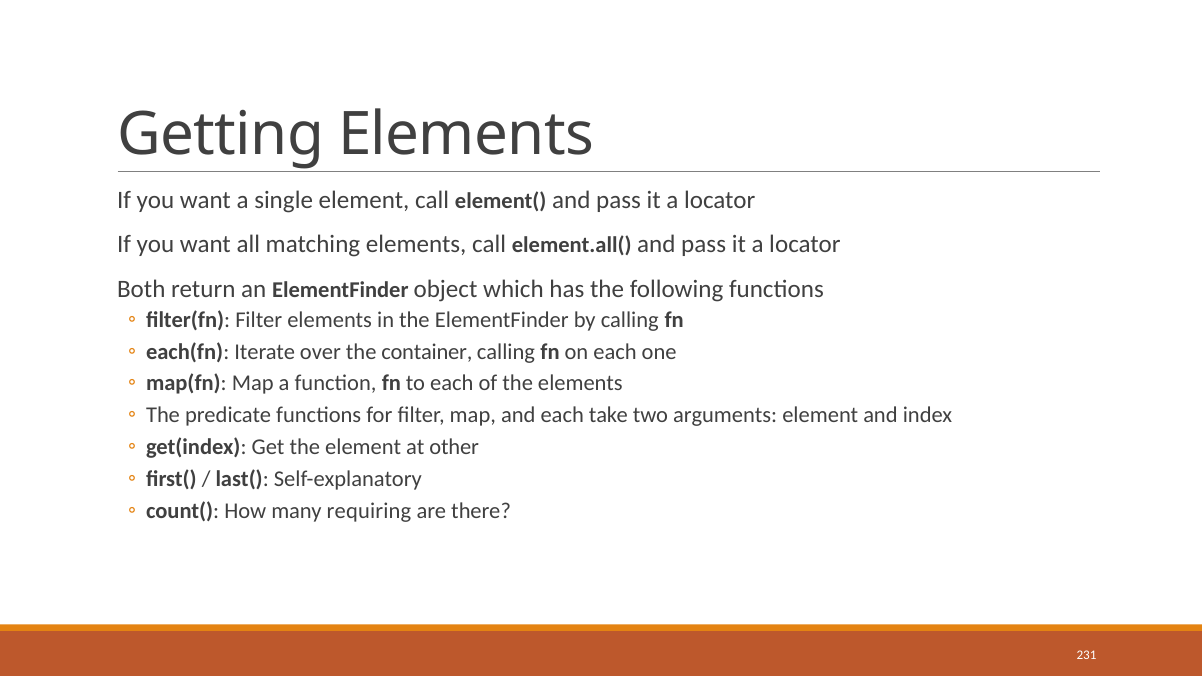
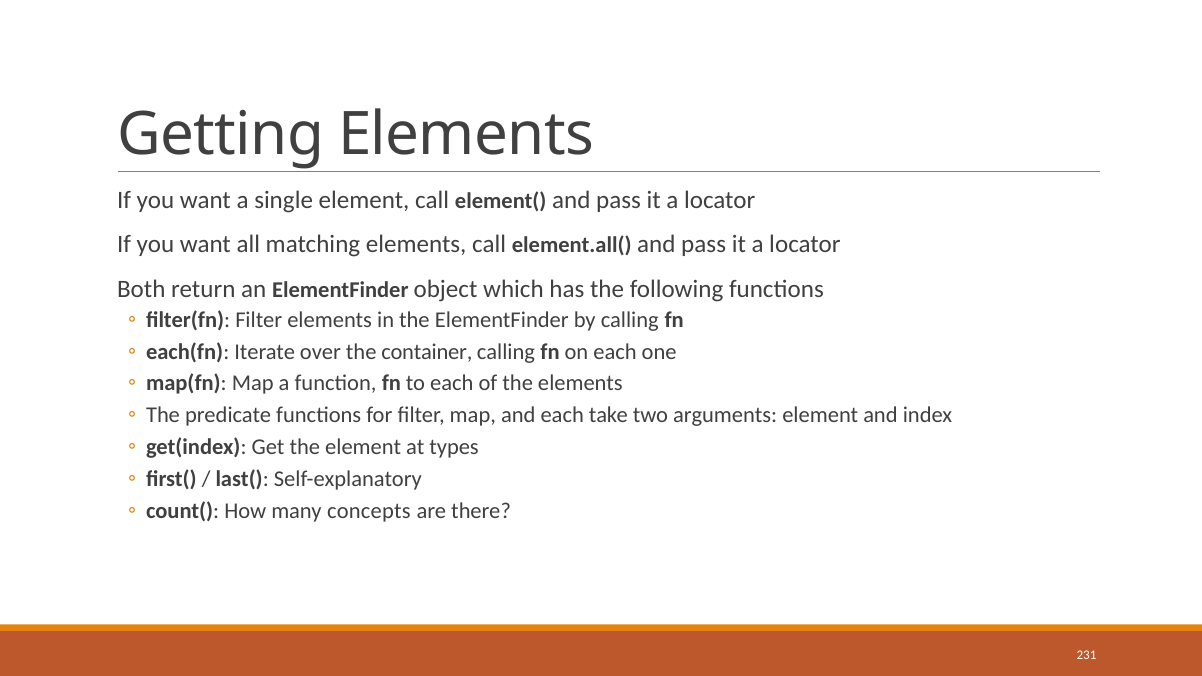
other: other -> types
requiring: requiring -> concepts
